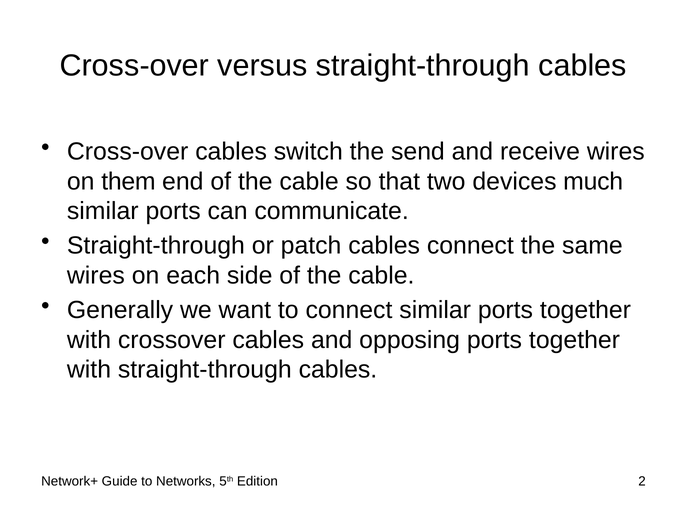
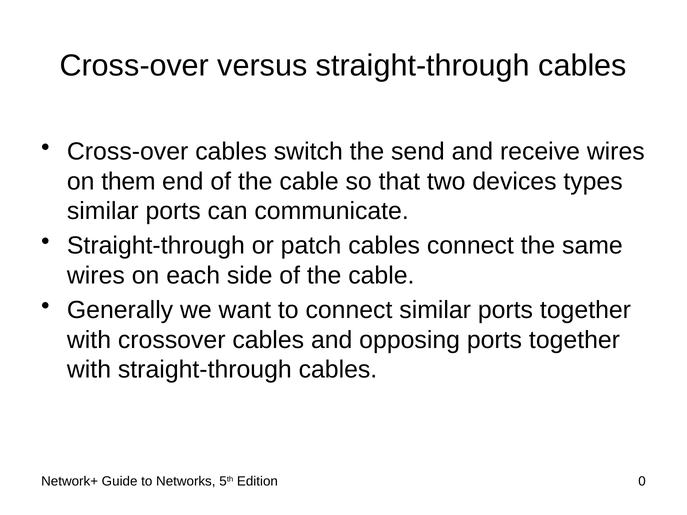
much: much -> types
2: 2 -> 0
